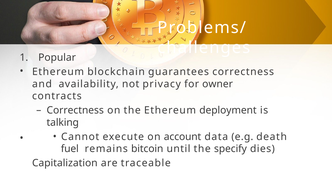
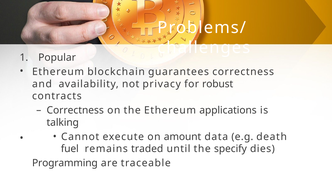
owner: owner -> robust
deployment: deployment -> applications
account: account -> amount
bitcoin: bitcoin -> traded
Capitalization: Capitalization -> Programming
